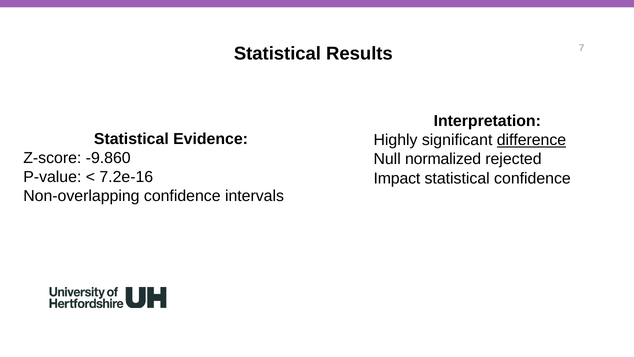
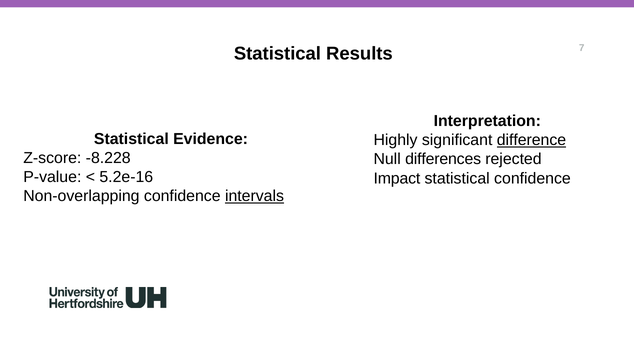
-9.860: -9.860 -> -8.228
normalized: normalized -> differences
7.2e-16: 7.2e-16 -> 5.2e-16
intervals underline: none -> present
